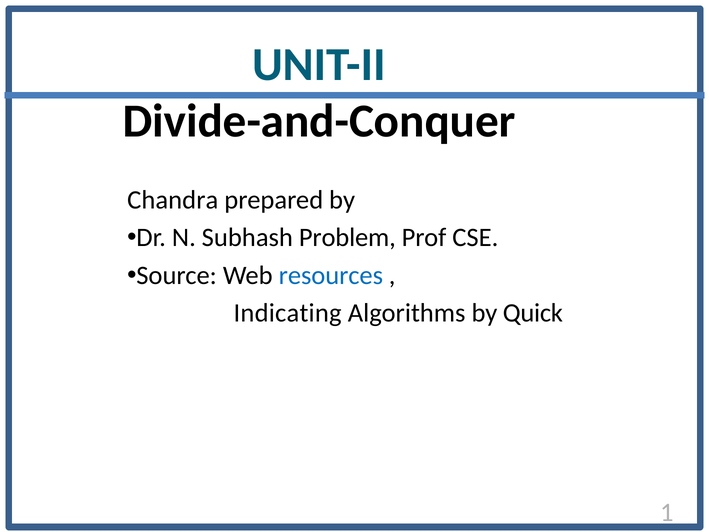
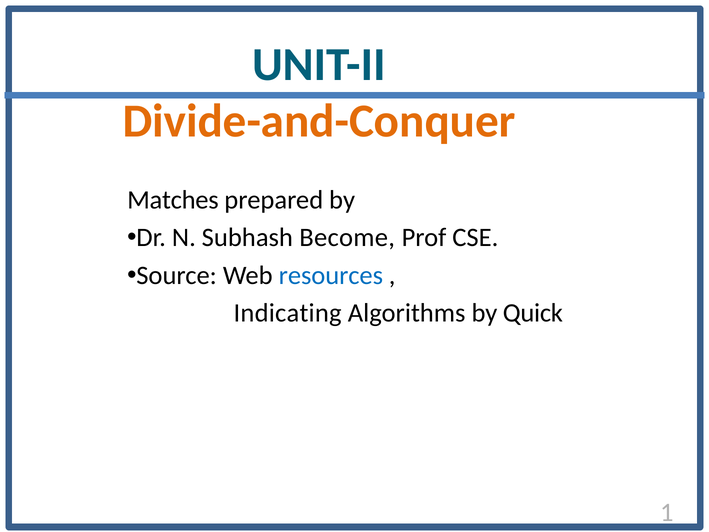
Divide-and-Conquer colour: black -> orange
Chandra: Chandra -> Matches
Problem: Problem -> Become
